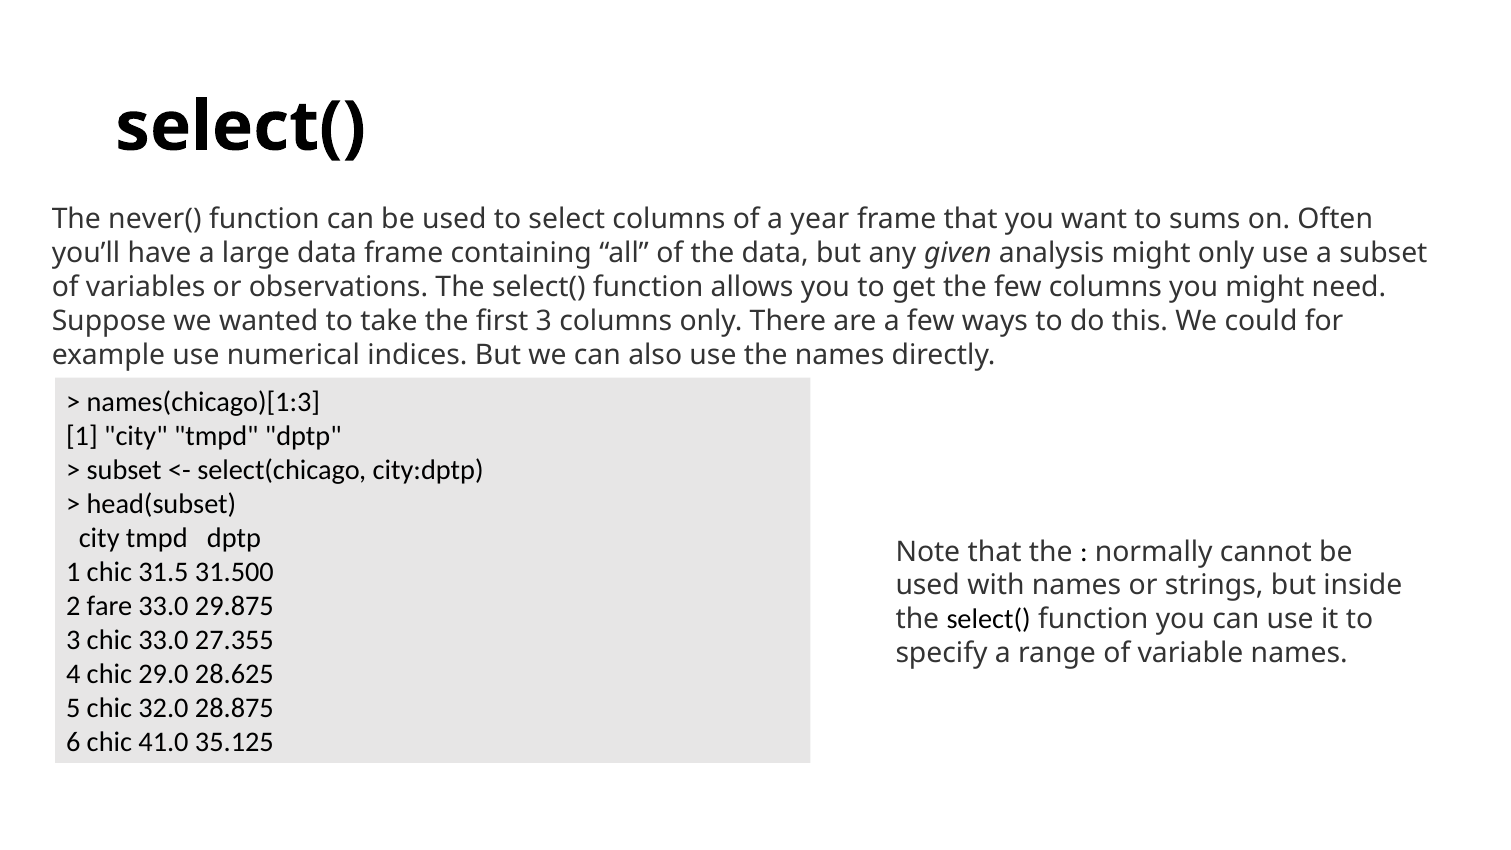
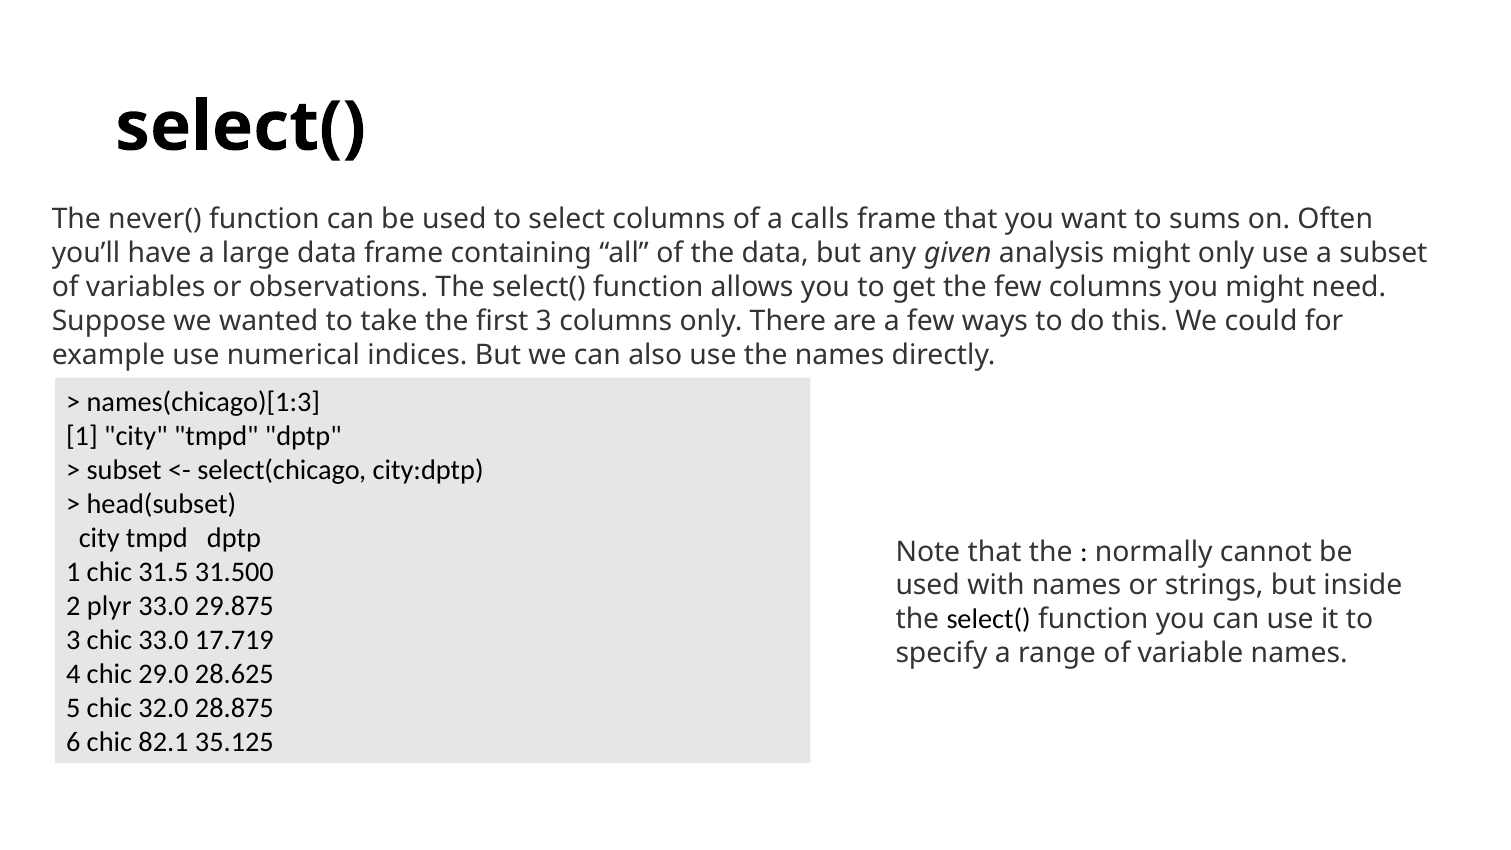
year: year -> calls
fare: fare -> plyr
27.355: 27.355 -> 17.719
41.0: 41.0 -> 82.1
